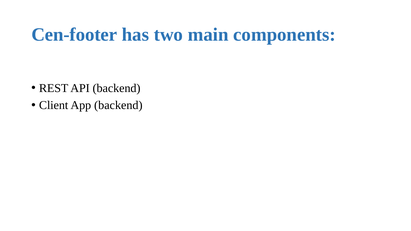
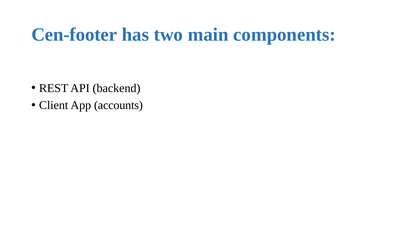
App backend: backend -> accounts
